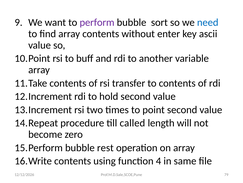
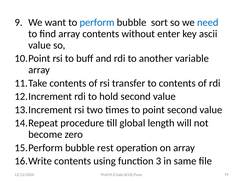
perform colour: purple -> blue
called: called -> global
4: 4 -> 3
